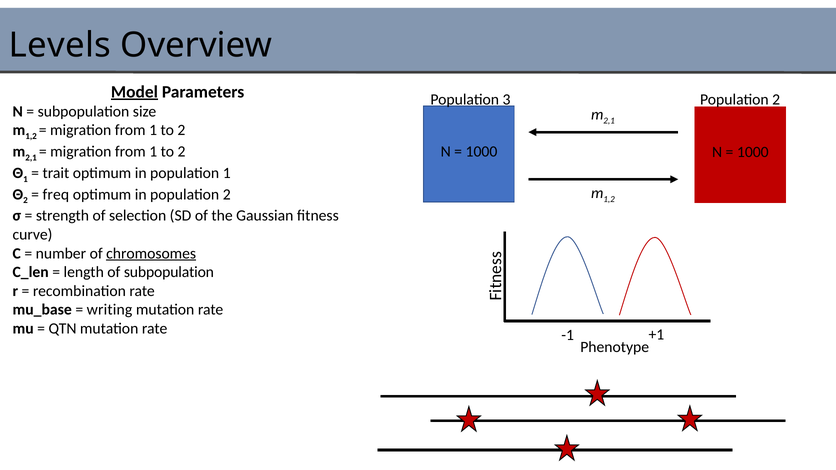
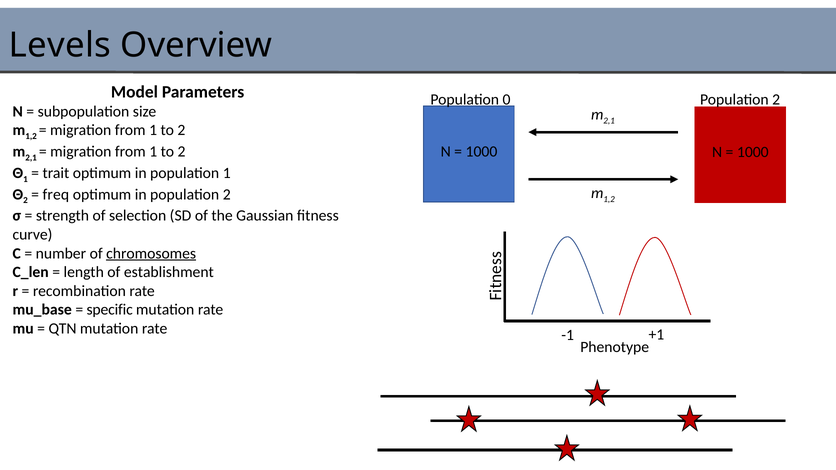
Model underline: present -> none
3: 3 -> 0
of subpopulation: subpopulation -> establishment
writing: writing -> specific
